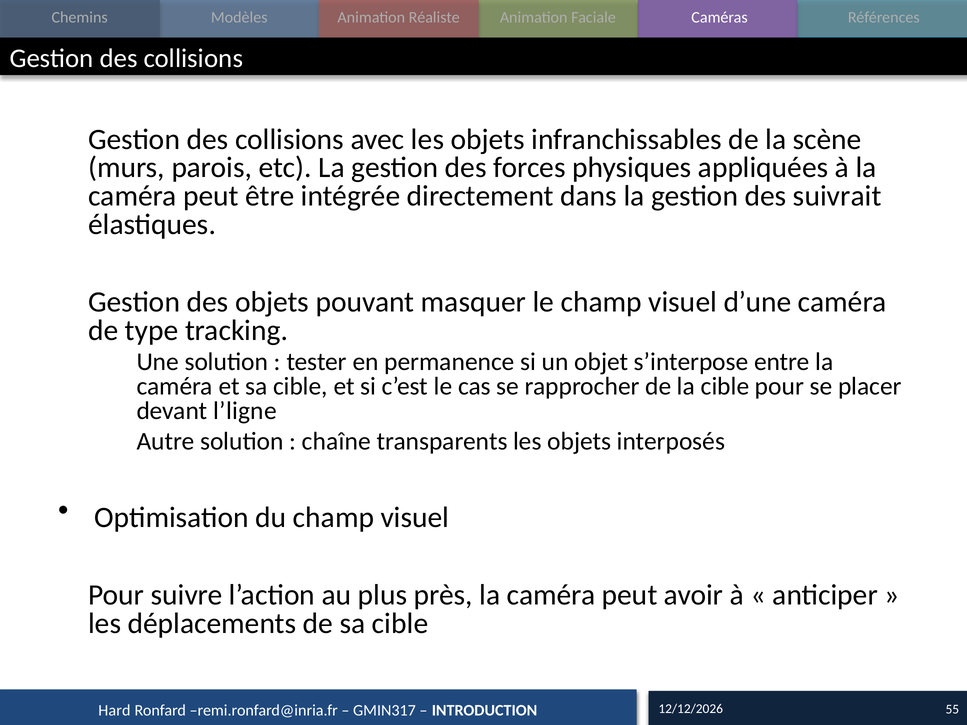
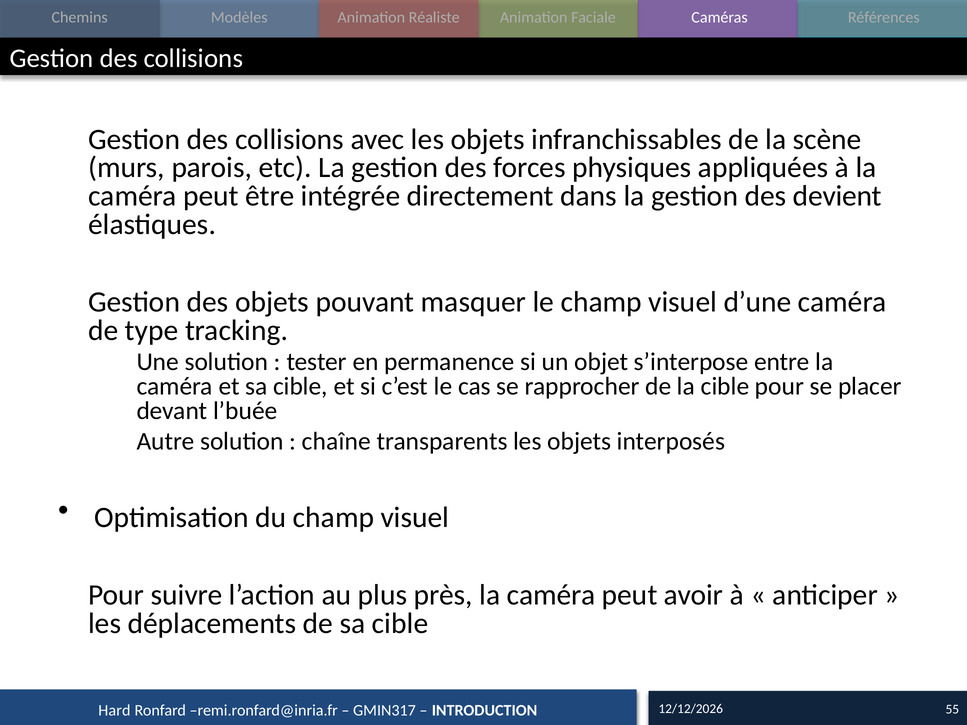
suivrait: suivrait -> devient
l’ligne: l’ligne -> l’buée
